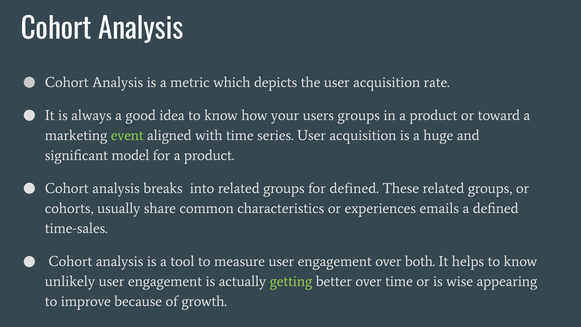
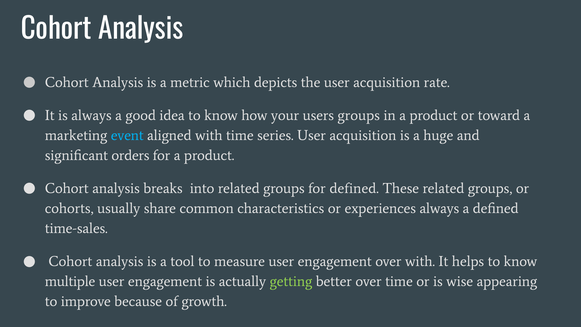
event colour: light green -> light blue
model: model -> orders
experiences emails: emails -> always
over both: both -> with
unlikely: unlikely -> multiple
